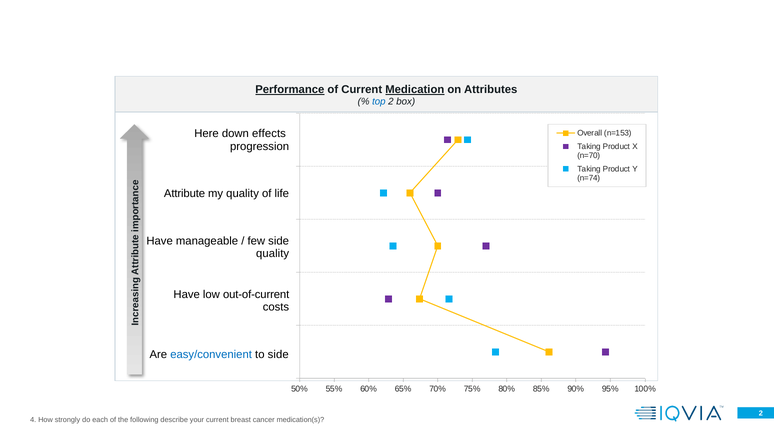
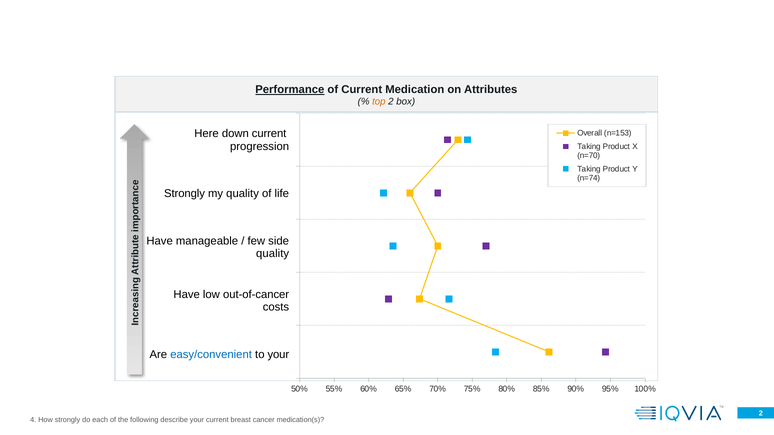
Medication underline: present -> none
top colour: blue -> orange
down effects: effects -> current
Attribute at (185, 194): Attribute -> Strongly
out-of-current: out-of-current -> out-of-cancer
to side: side -> your
